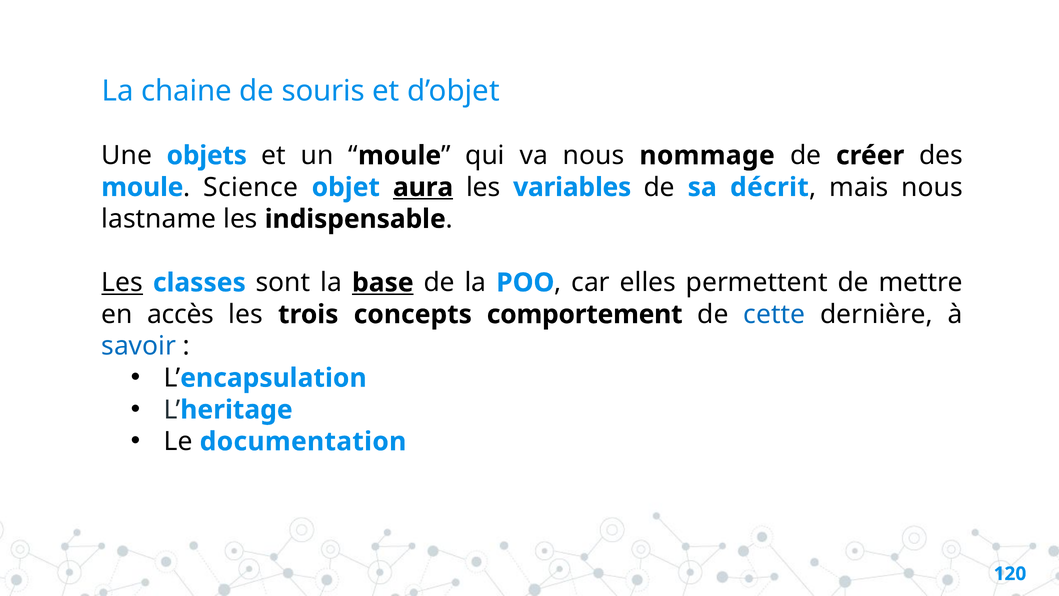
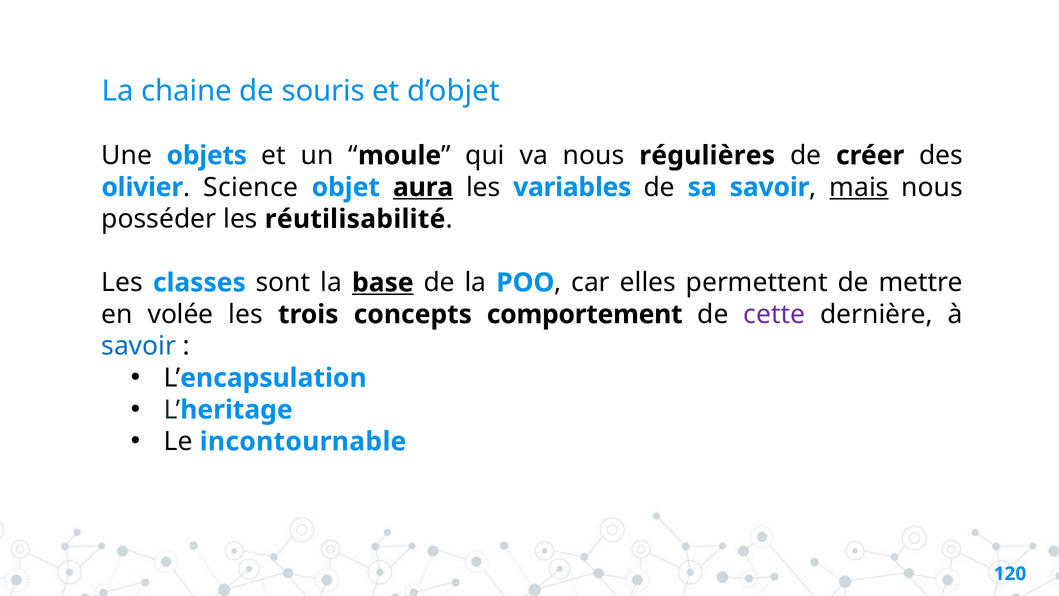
nommage: nommage -> régulières
moule at (142, 187): moule -> olivier
sa décrit: décrit -> savoir
mais underline: none -> present
lastname: lastname -> posséder
indispensable: indispensable -> réutilisabilité
Les at (122, 283) underline: present -> none
accès: accès -> volée
cette colour: blue -> purple
documentation: documentation -> incontournable
